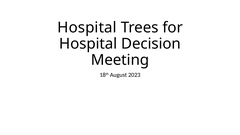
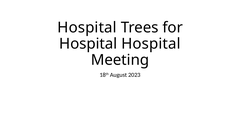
Hospital Decision: Decision -> Hospital
